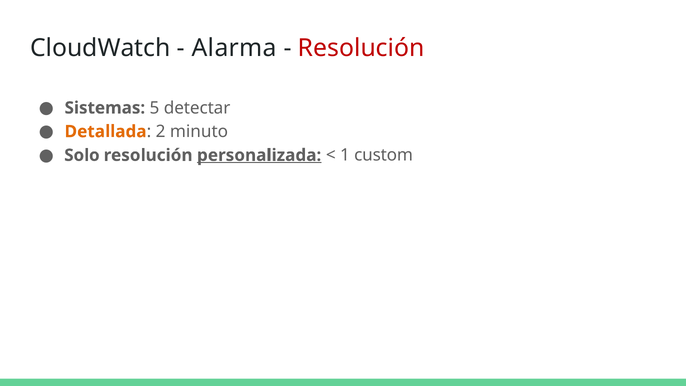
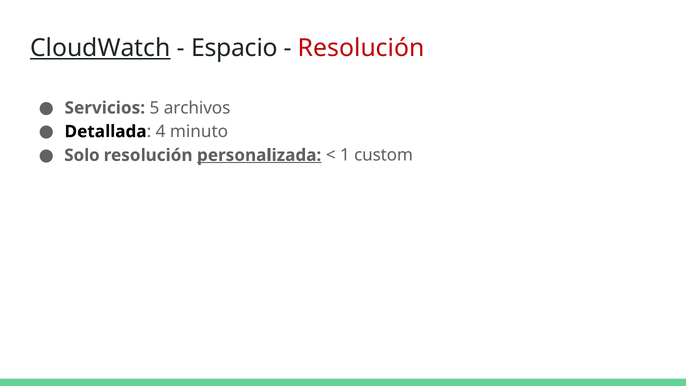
CloudWatch underline: none -> present
Alarma: Alarma -> Espacio
Sistemas: Sistemas -> Servicios
detectar: detectar -> archivos
Detallada colour: orange -> black
2: 2 -> 4
